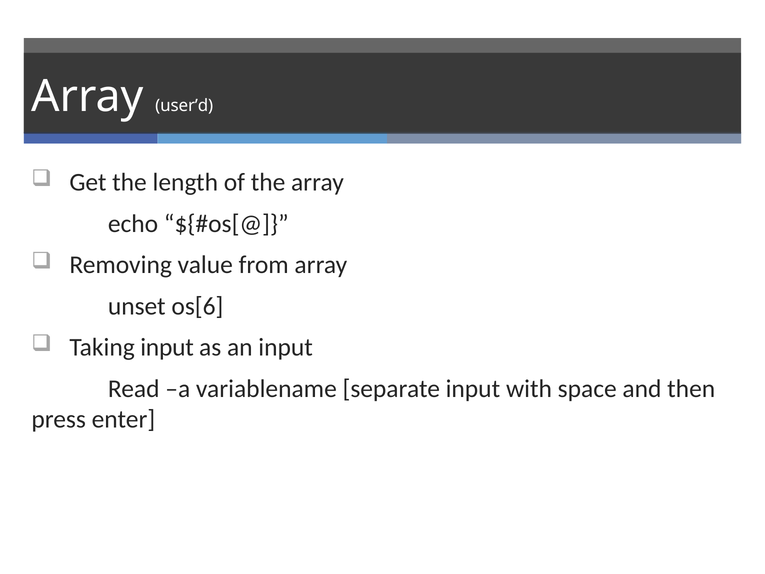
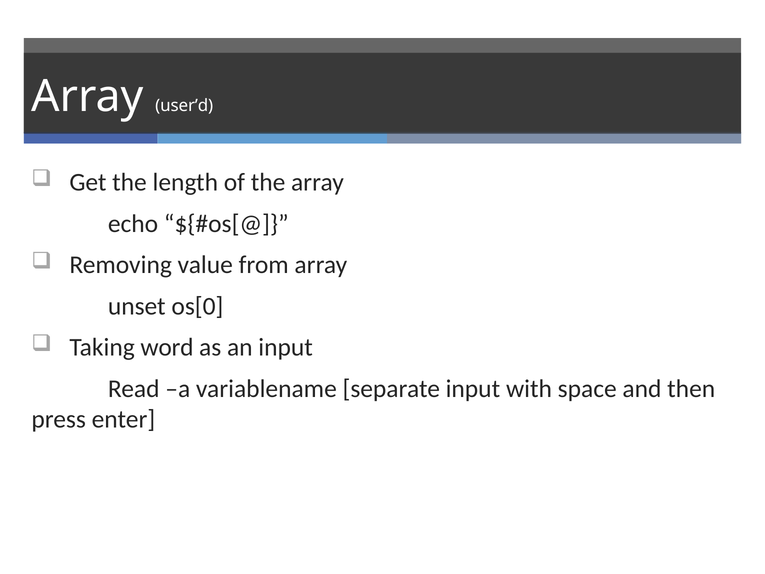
os[6: os[6 -> os[0
Taking input: input -> word
